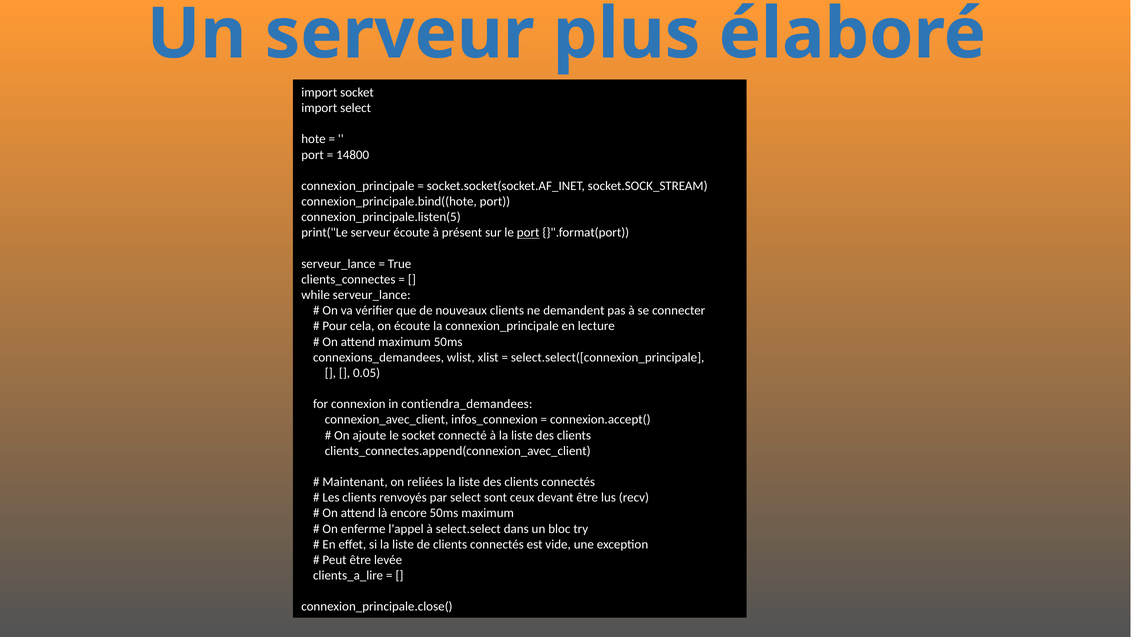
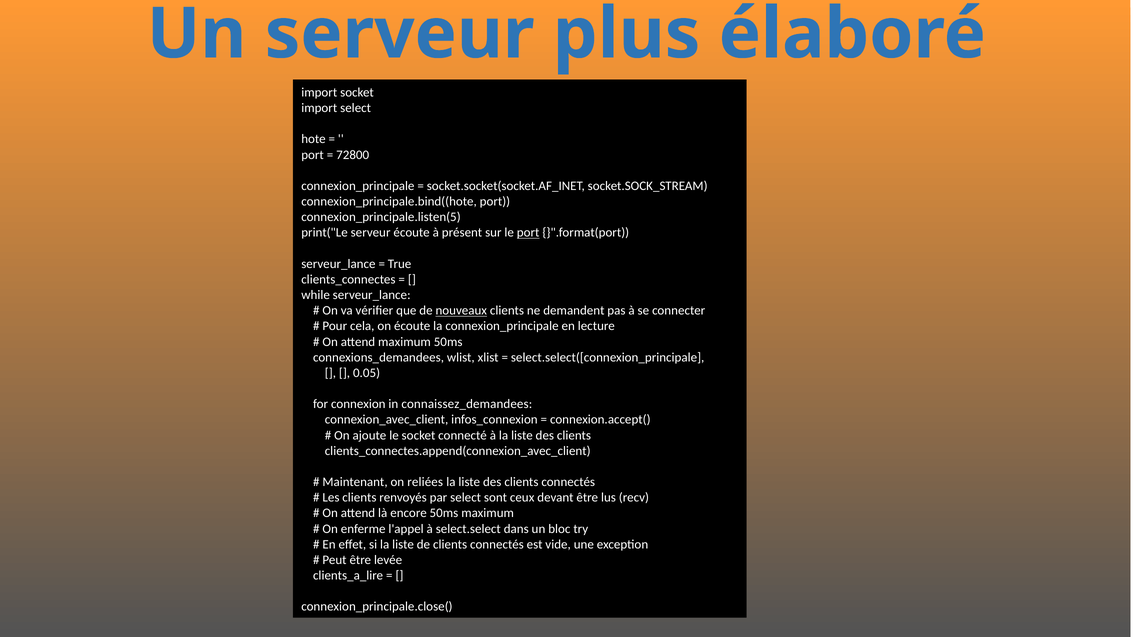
14800: 14800 -> 72800
nouveaux underline: none -> present
contiendra_demandees: contiendra_demandees -> connaissez_demandees
